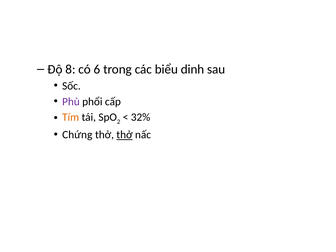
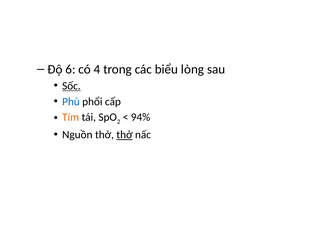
8: 8 -> 6
6: 6 -> 4
dinh: dinh -> lòng
Sốc underline: none -> present
Phù colour: purple -> blue
32%: 32% -> 94%
Chứng: Chứng -> Nguồn
